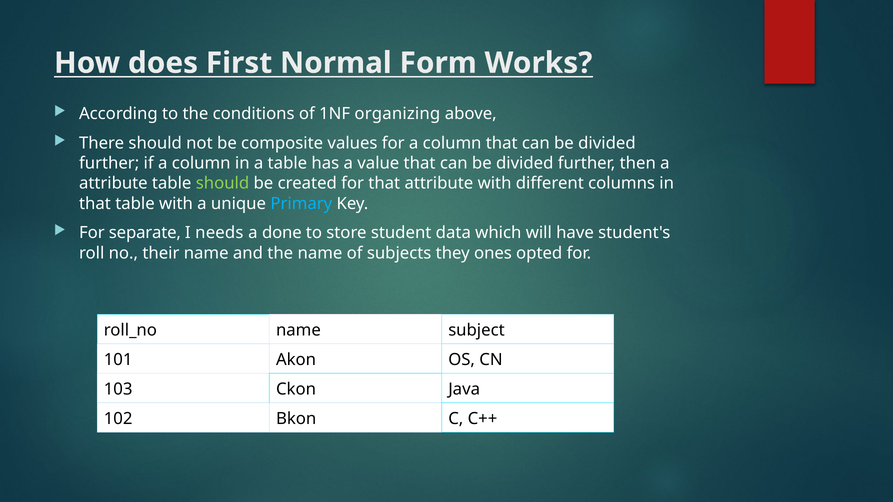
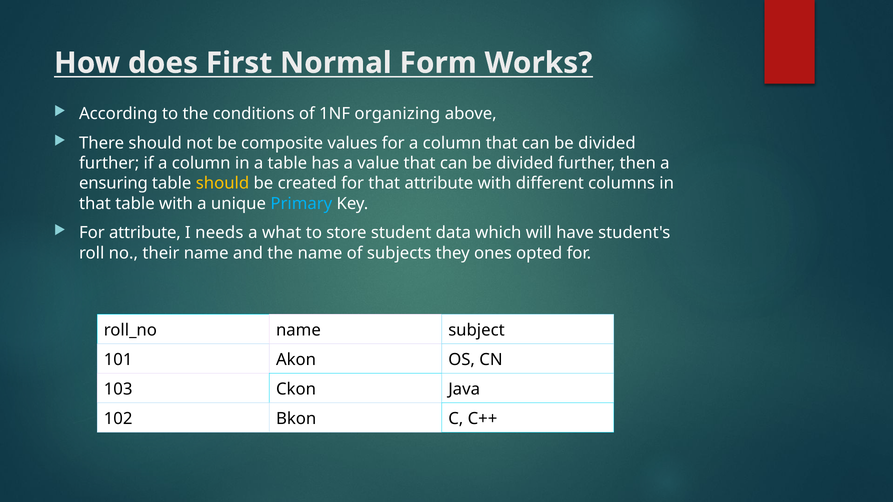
attribute at (113, 184): attribute -> ensuring
should at (223, 184) colour: light green -> yellow
For separate: separate -> attribute
done: done -> what
